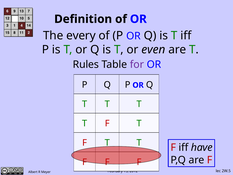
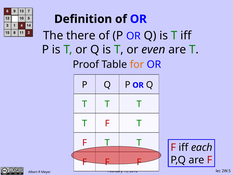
every: every -> there
Rules: Rules -> Proof
for colour: purple -> orange
have: have -> each
